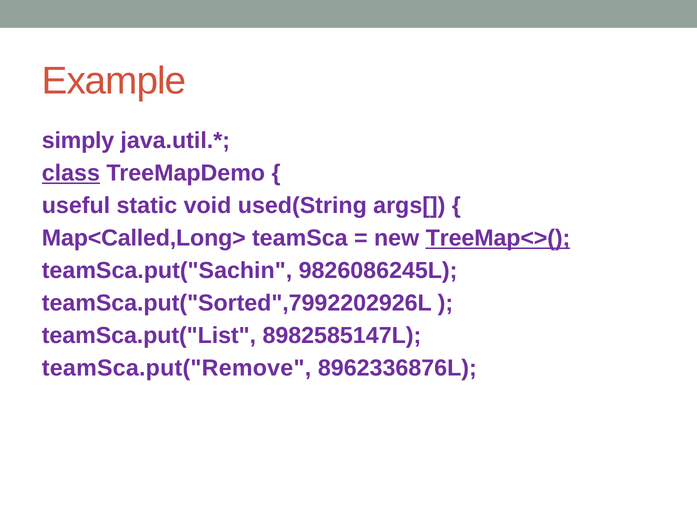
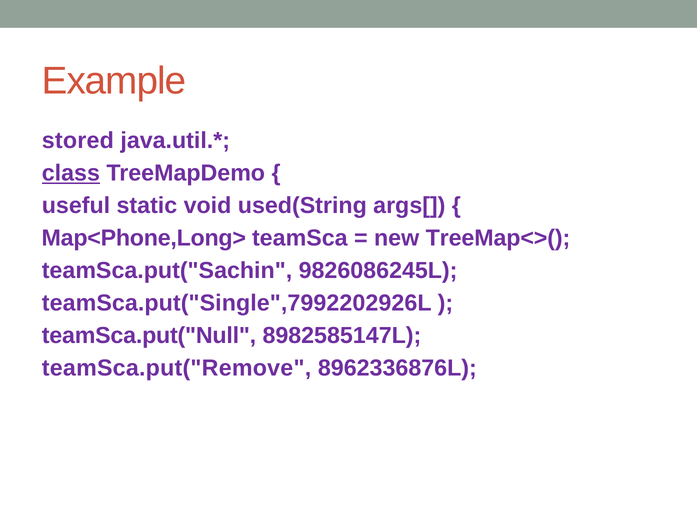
simply: simply -> stored
Map<Called,Long>: Map<Called,Long> -> Map<Phone,Long>
TreeMap<>( underline: present -> none
teamSca.put("Sorted",7992202926L: teamSca.put("Sorted",7992202926L -> teamSca.put("Single",7992202926L
teamSca.put("List: teamSca.put("List -> teamSca.put("Null
